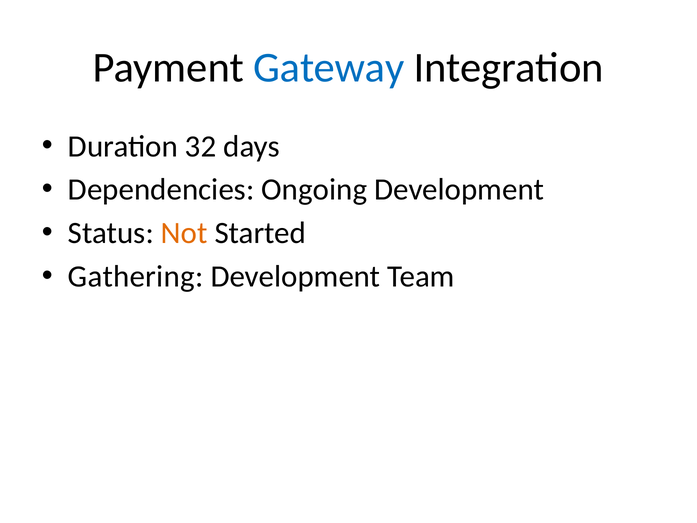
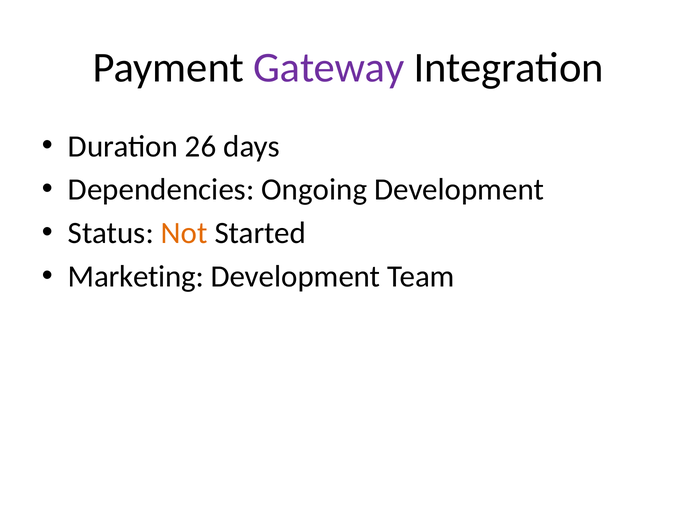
Gateway colour: blue -> purple
32: 32 -> 26
Gathering: Gathering -> Marketing
